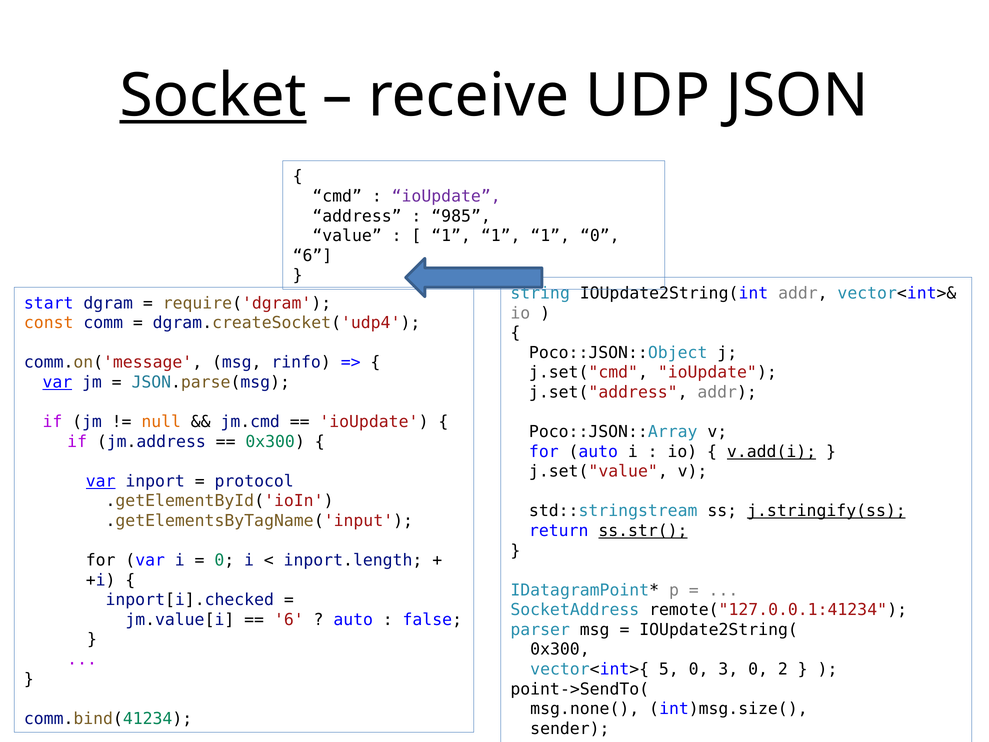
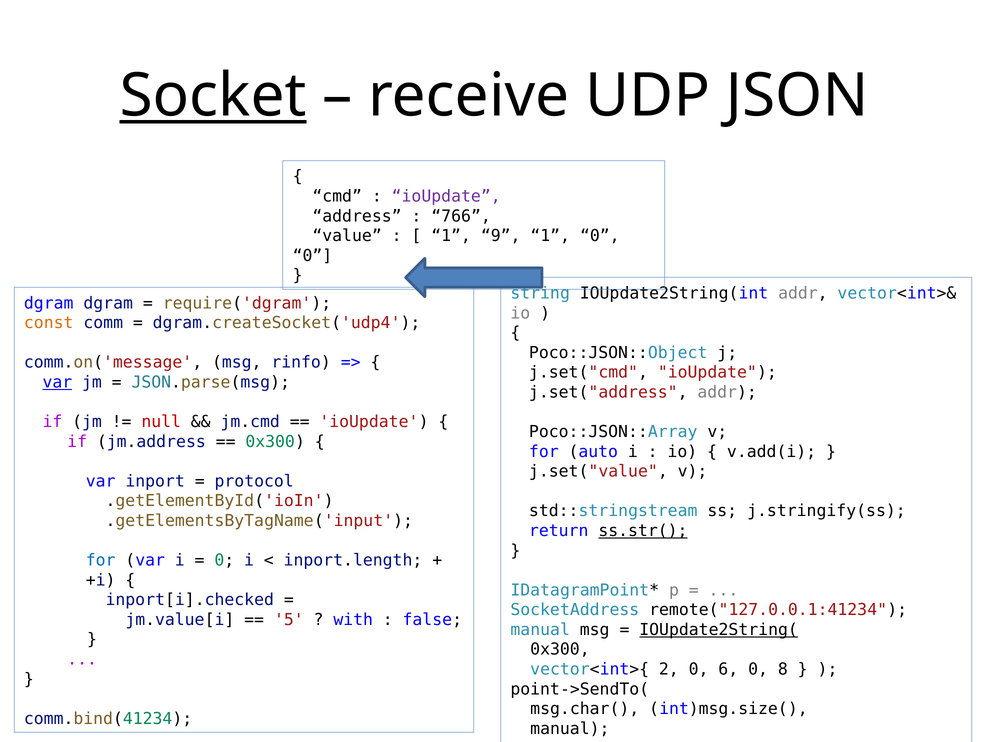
985: 985 -> 766
1 at (501, 236): 1 -> 9
6 at (312, 256): 6 -> 0
start at (49, 303): start -> dgram
null colour: orange -> red
v.add(i underline: present -> none
var at (101, 481) underline: present -> none
j.stringify(ss underline: present -> none
for at (101, 560) colour: black -> blue
6 at (289, 620): 6 -> 5
auto at (353, 620): auto -> with
parser at (540, 630): parser -> manual
IOUpdate2String( underline: none -> present
5: 5 -> 2
3: 3 -> 6
2: 2 -> 8
msg.none(: msg.none( -> msg.char(
sender at (570, 728): sender -> manual
